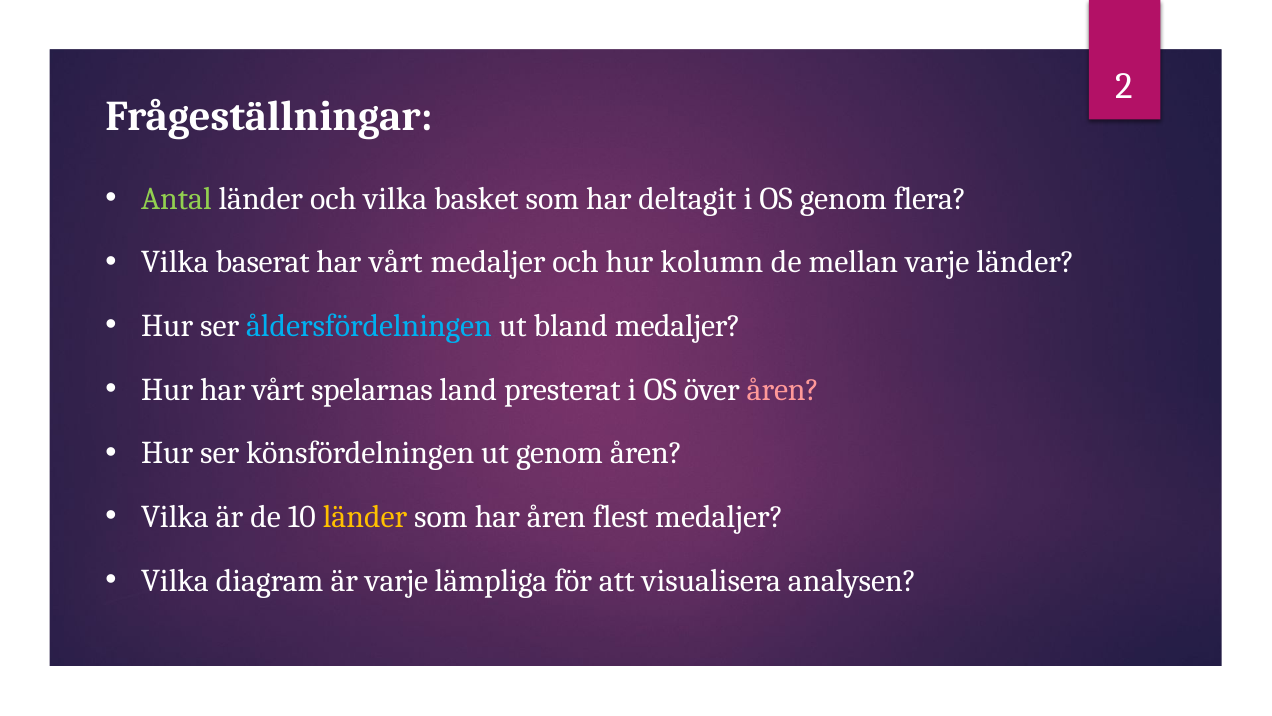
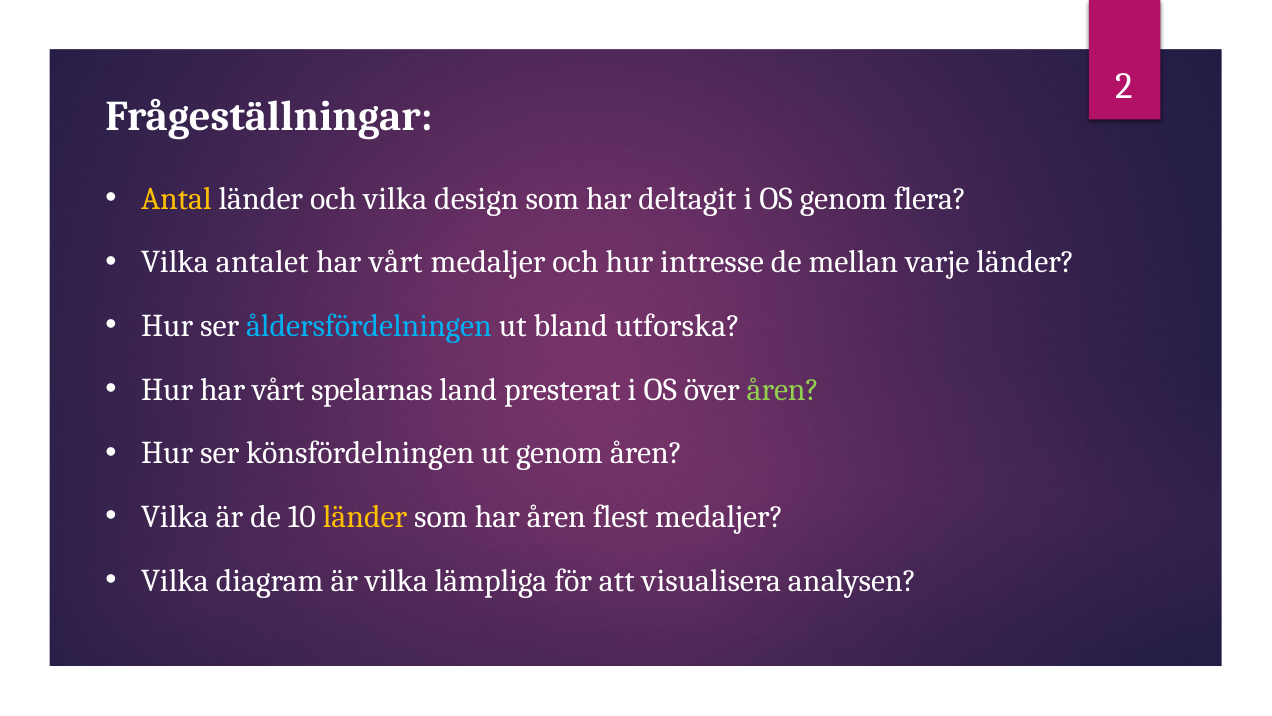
Antal colour: light green -> yellow
basket: basket -> design
baserat: baserat -> antalet
kolumn: kolumn -> intresse
bland medaljer: medaljer -> utforska
åren at (783, 389) colour: pink -> light green
är varje: varje -> vilka
